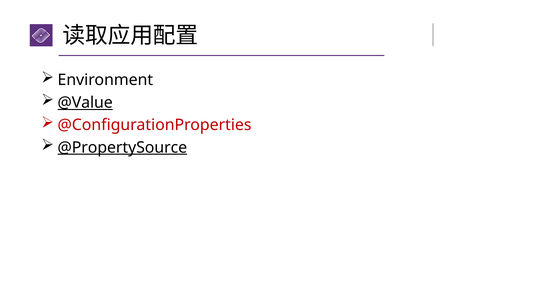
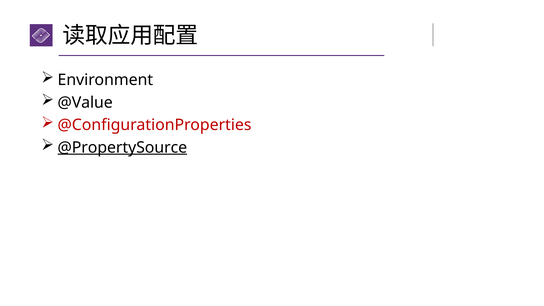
@Value underline: present -> none
